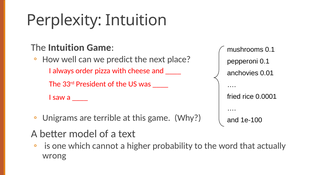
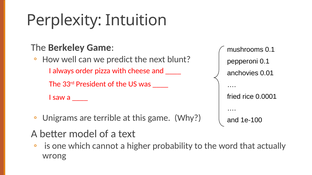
The Intuition: Intuition -> Berkeley
place: place -> blunt
